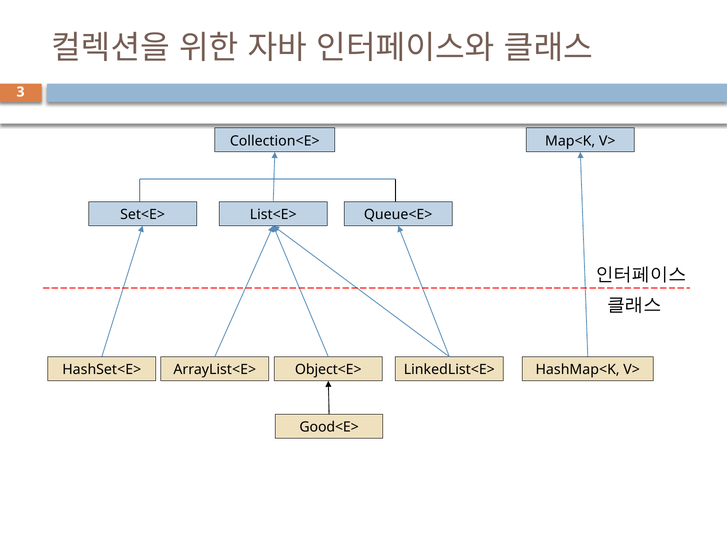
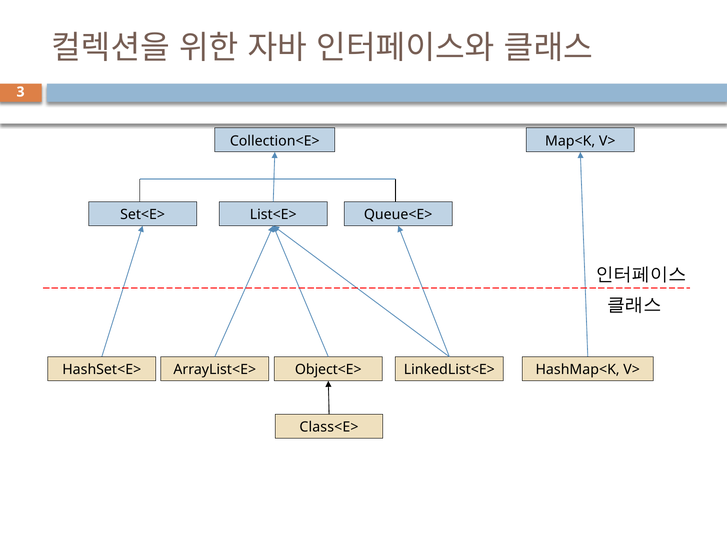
Good<E>: Good<E> -> Class<E>
